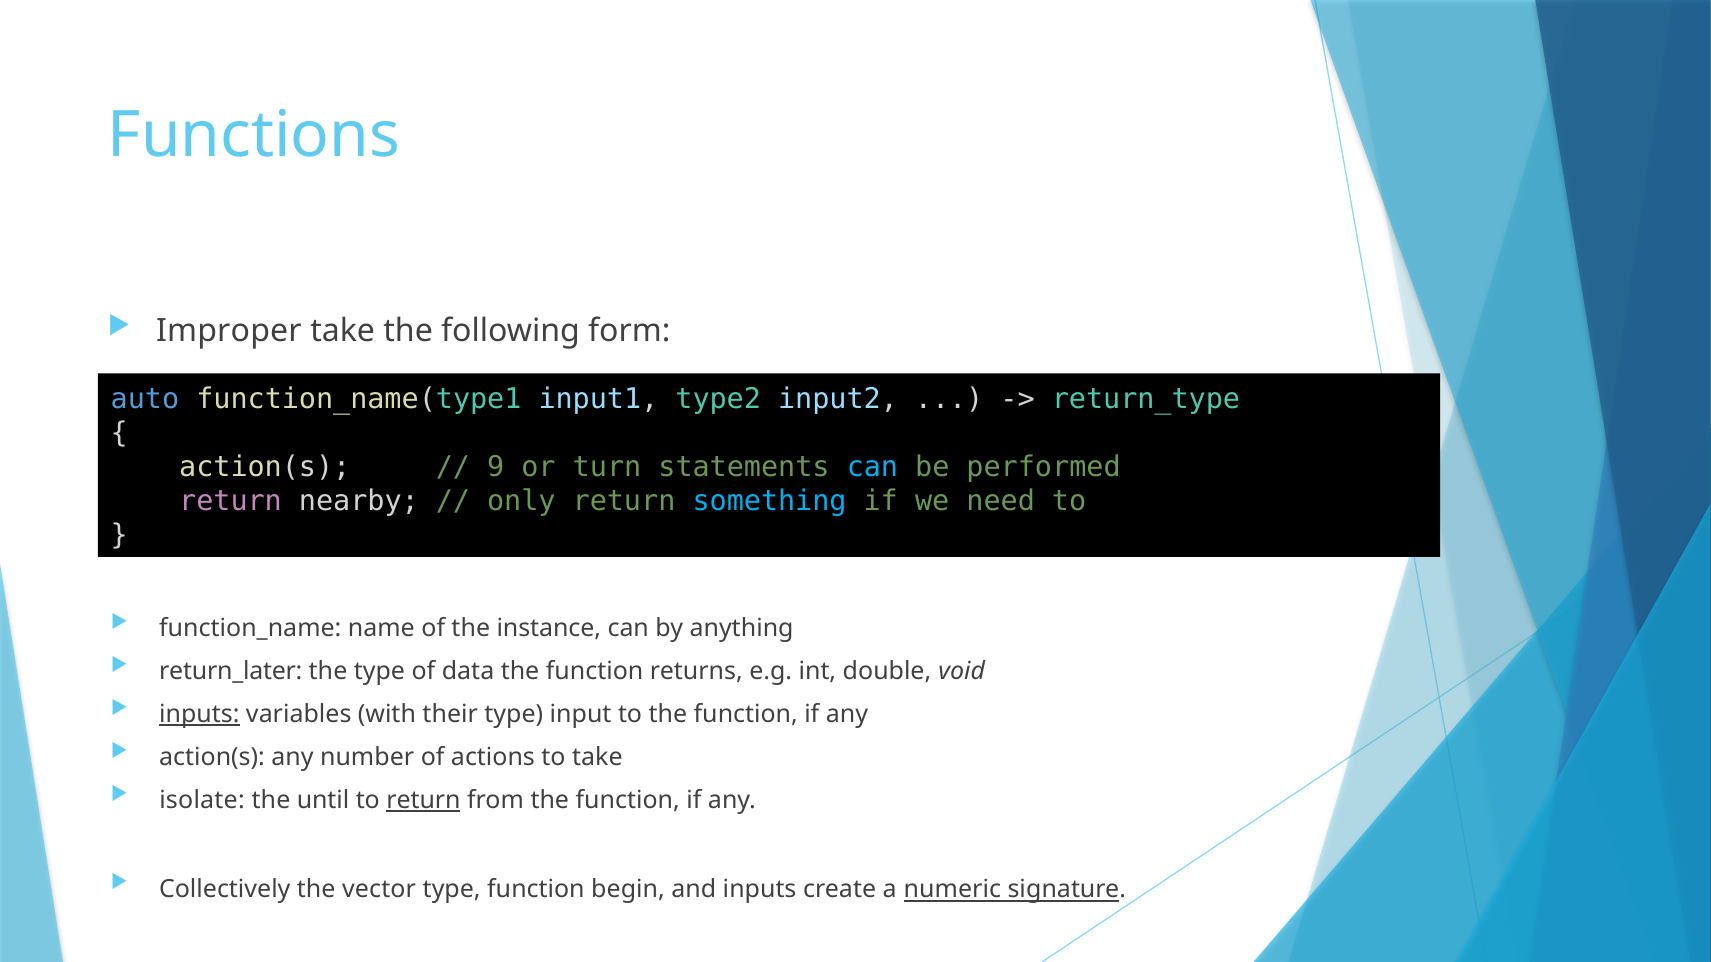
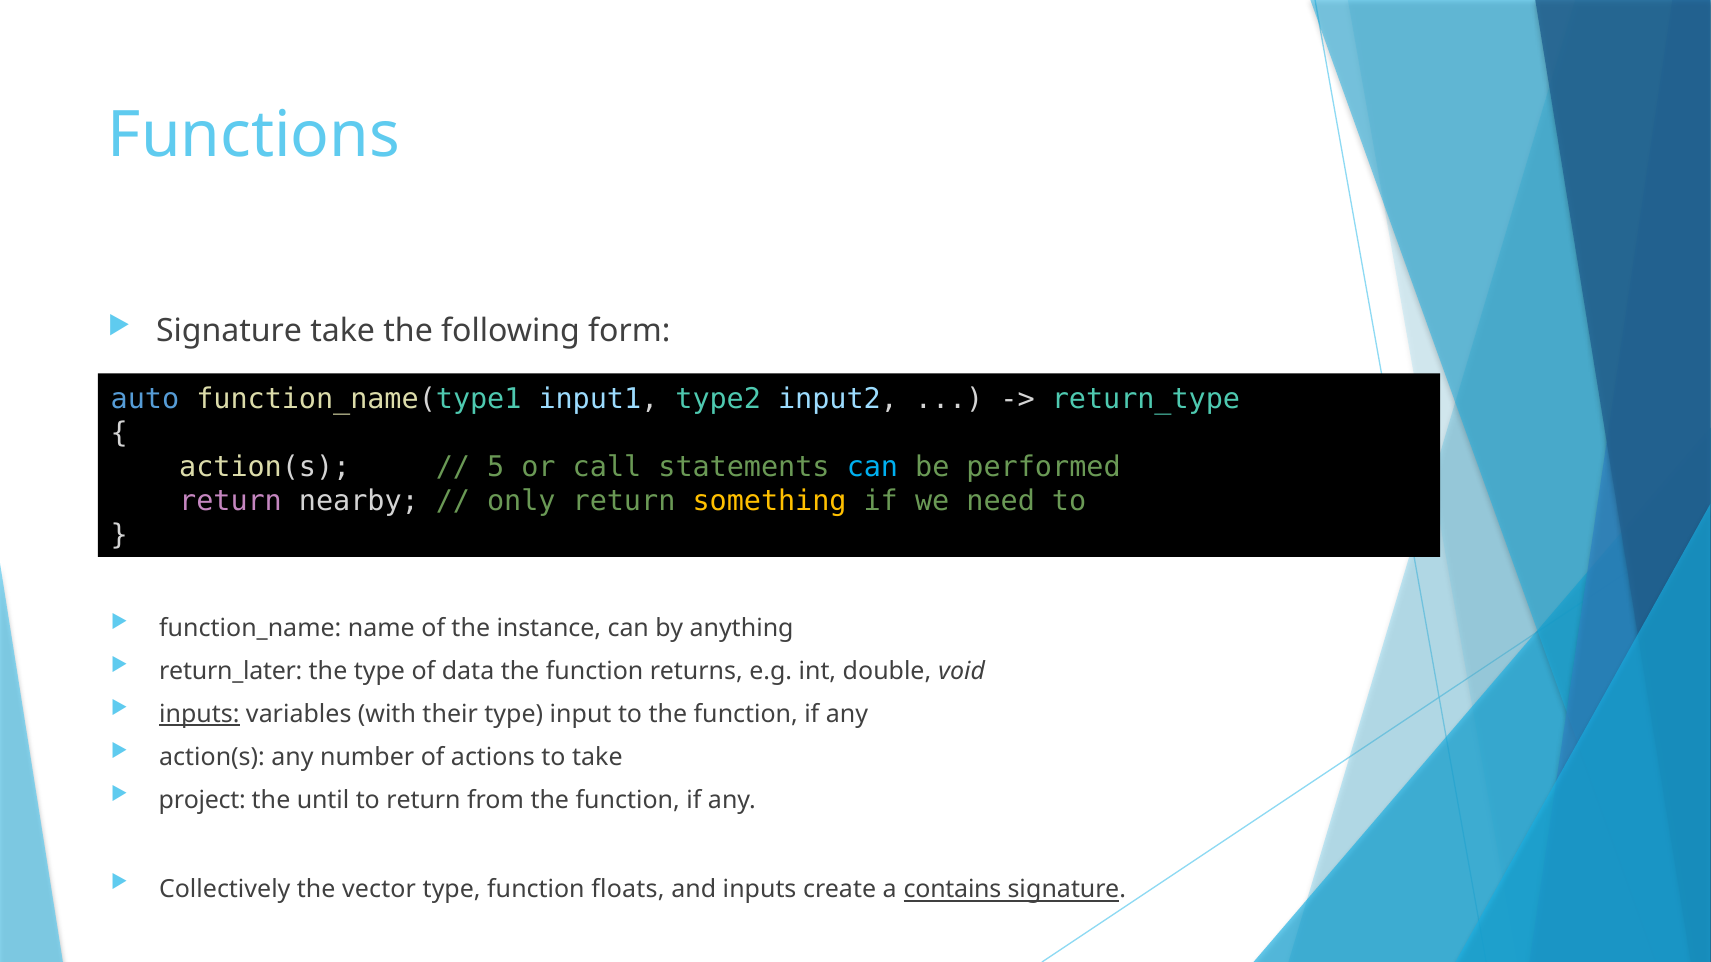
Improper at (229, 331): Improper -> Signature
9: 9 -> 5
turn: turn -> call
something colour: light blue -> yellow
isolate: isolate -> project
return at (423, 801) underline: present -> none
begin: begin -> floats
numeric: numeric -> contains
